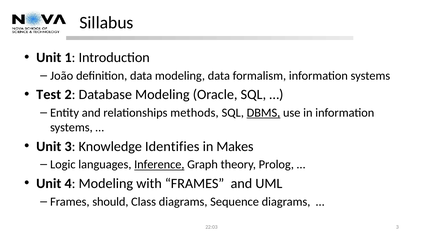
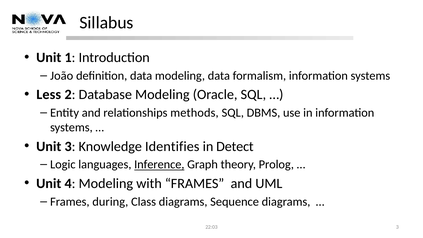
Test: Test -> Less
DBMS underline: present -> none
Makes: Makes -> Detect
should: should -> during
